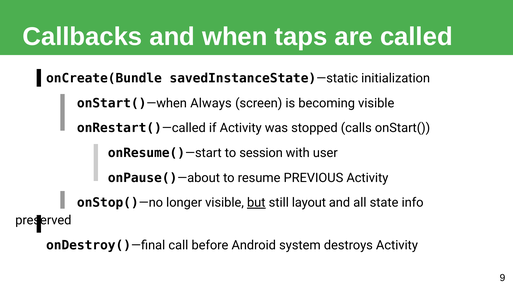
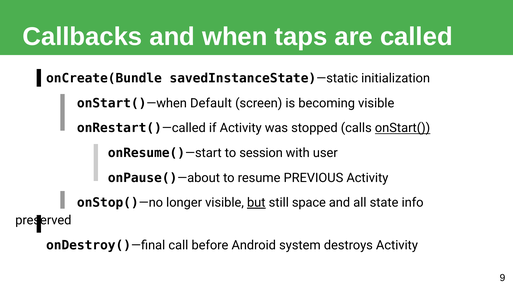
Always: Always -> Default
onStart( underline: none -> present
layout: layout -> space
